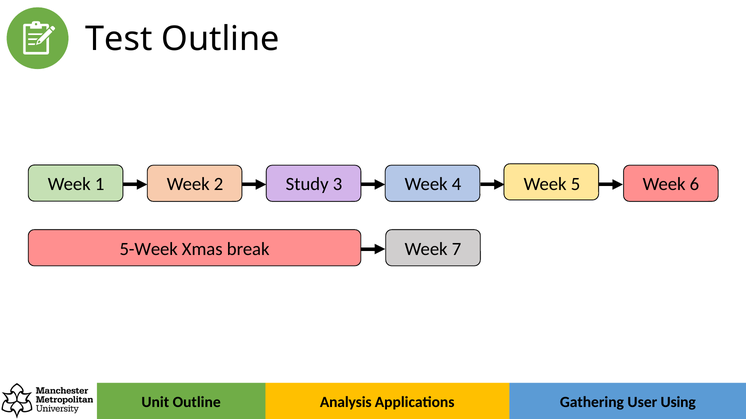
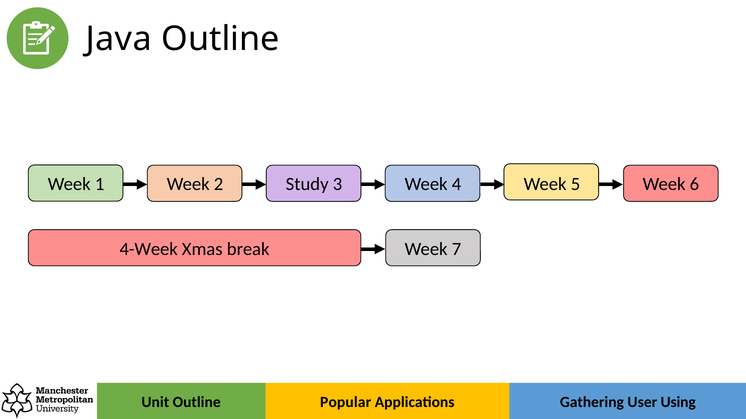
Test: Test -> Java
5-Week: 5-Week -> 4-Week
Analysis: Analysis -> Popular
